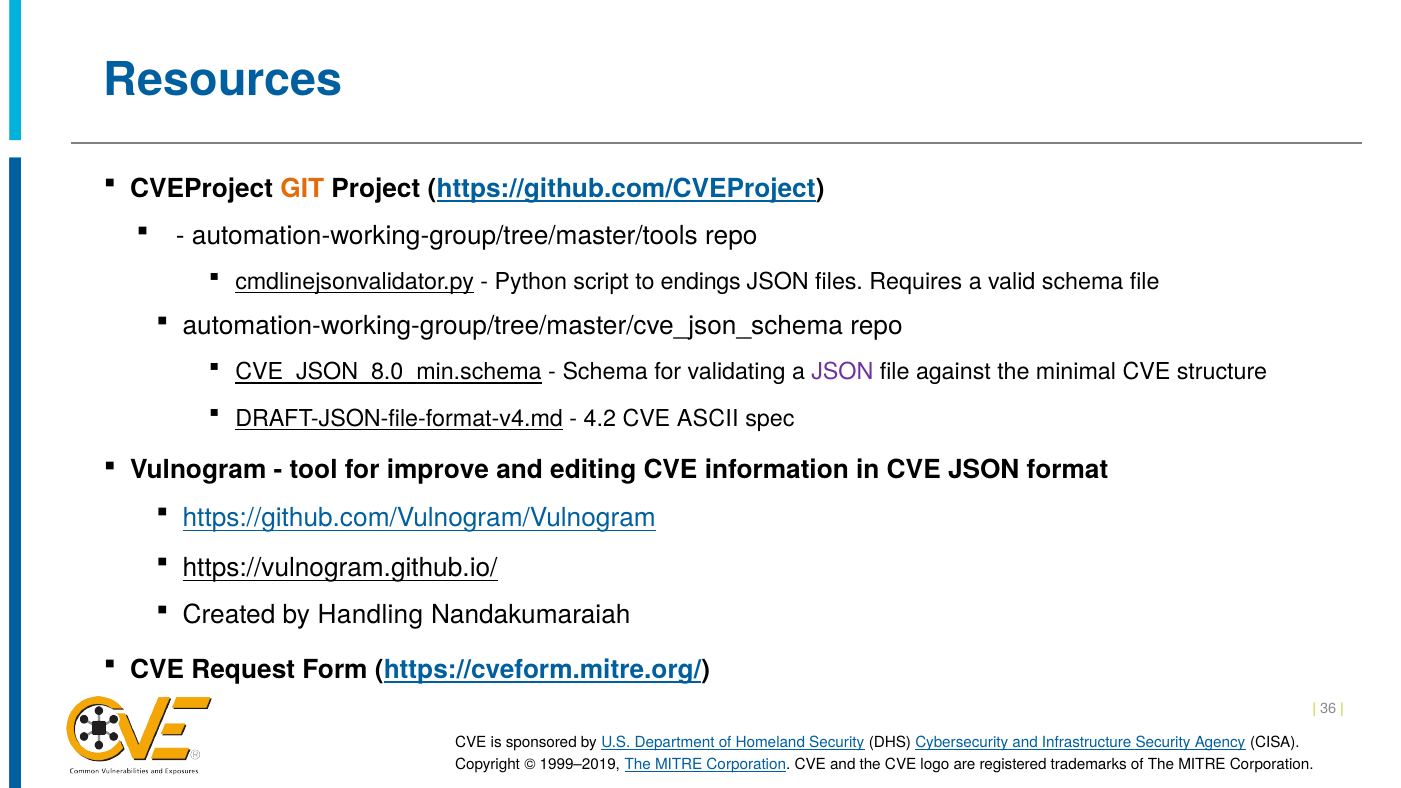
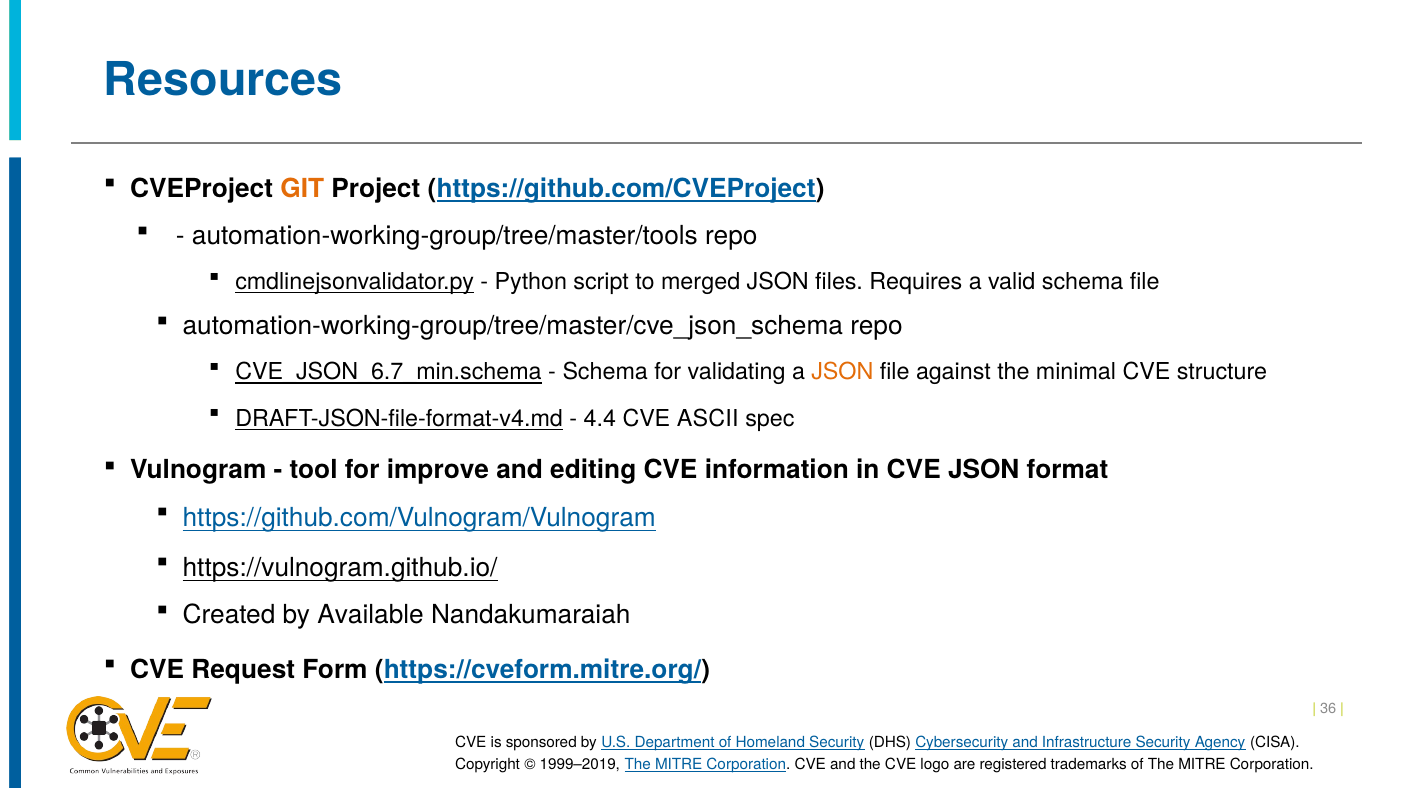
endings: endings -> merged
CVE_JSON_8.0_min.schema: CVE_JSON_8.0_min.schema -> CVE_JSON_6.7_min.schema
JSON at (842, 372) colour: purple -> orange
4.2: 4.2 -> 4.4
Handling: Handling -> Available
